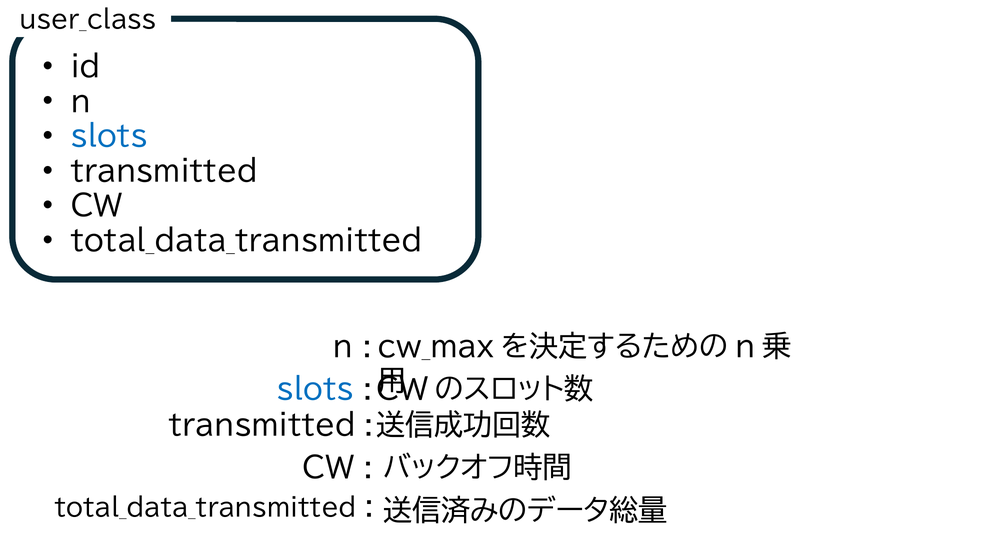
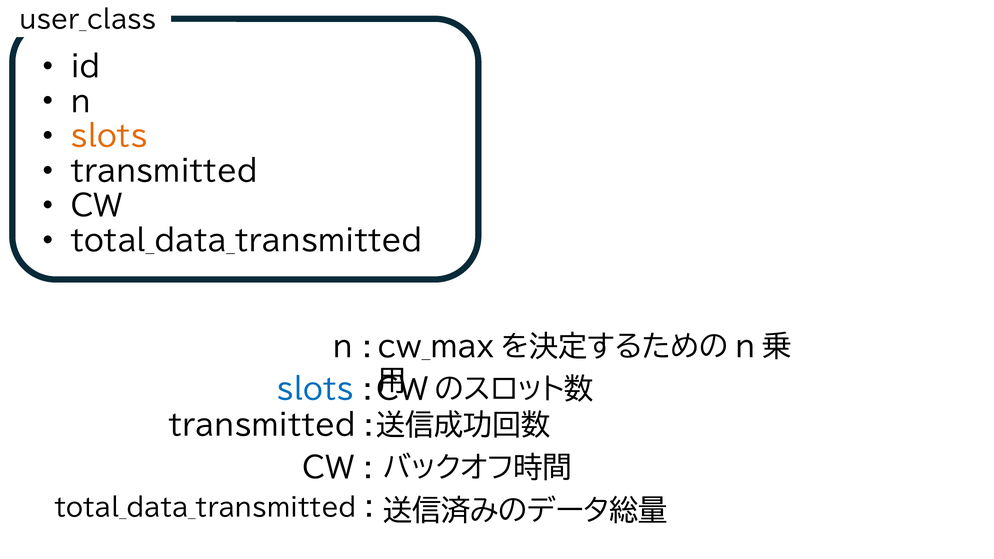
slots at (109, 137) colour: blue -> orange
